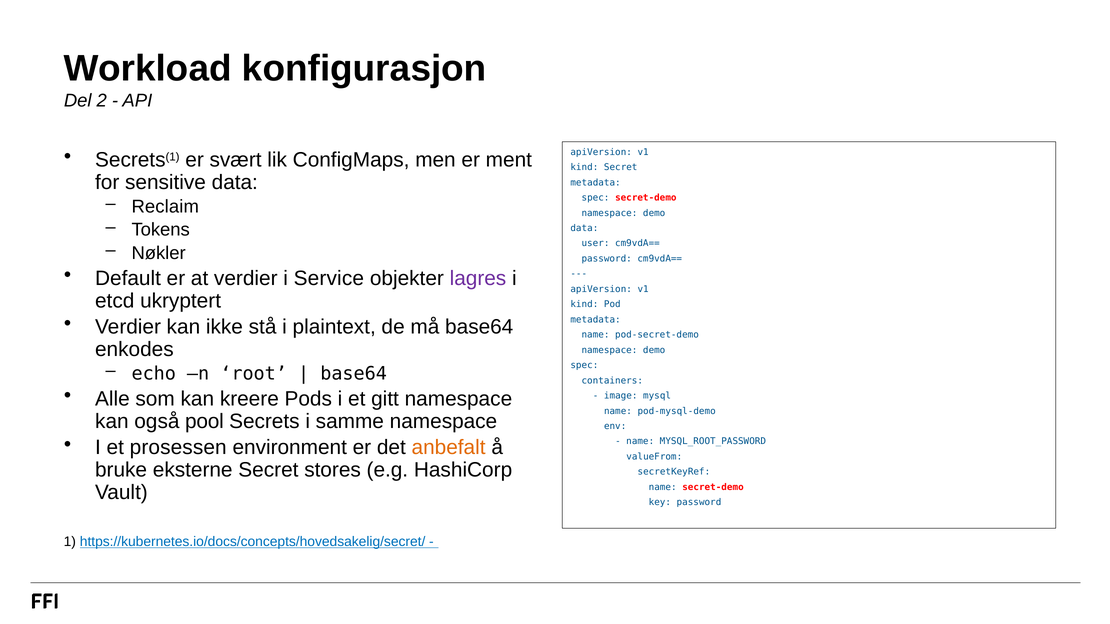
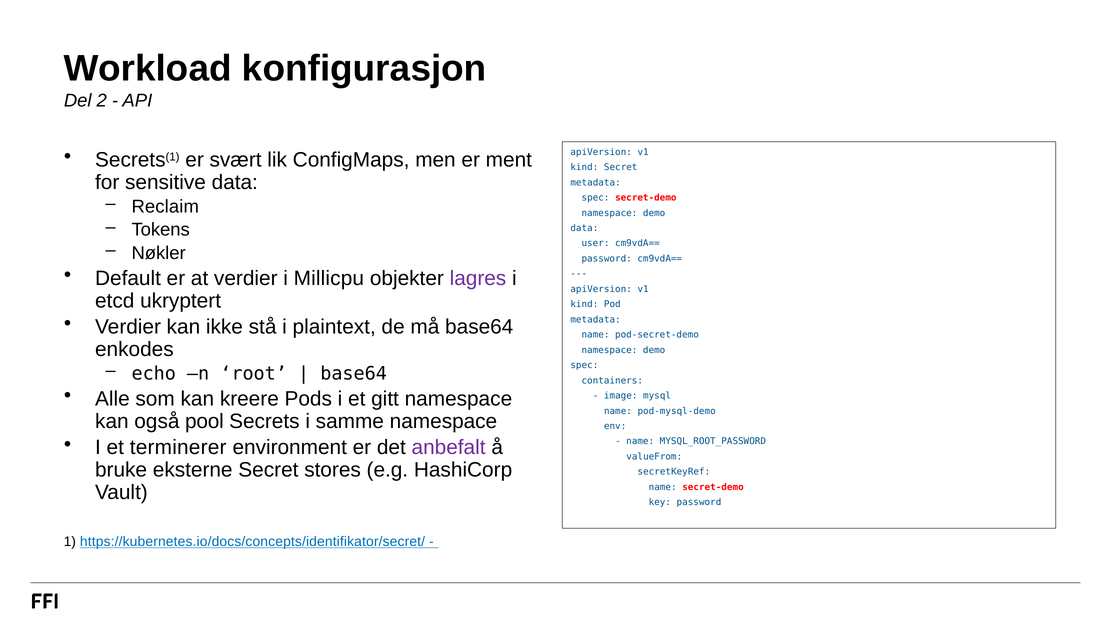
Service: Service -> Millicpu
prosessen: prosessen -> terminerer
anbefalt colour: orange -> purple
https://kubernetes.io/docs/concepts/hovedsakelig/secret/: https://kubernetes.io/docs/concepts/hovedsakelig/secret/ -> https://kubernetes.io/docs/concepts/identifikator/secret/
